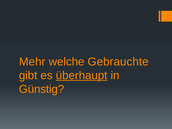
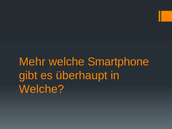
Gebrauchte: Gebrauchte -> Smartphone
überhaupt underline: present -> none
Günstig at (42, 89): Günstig -> Welche
